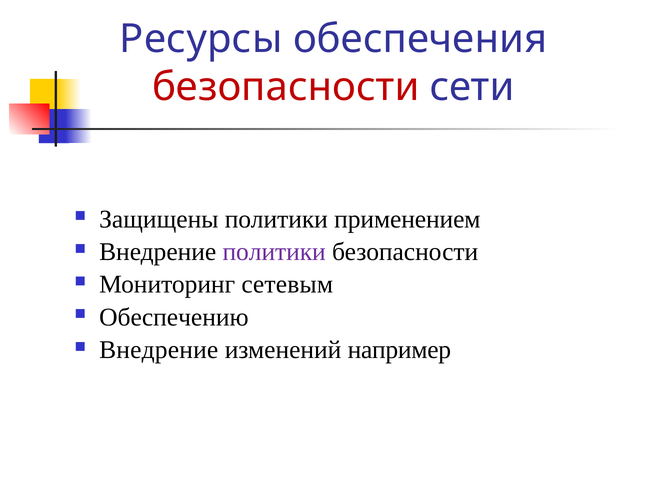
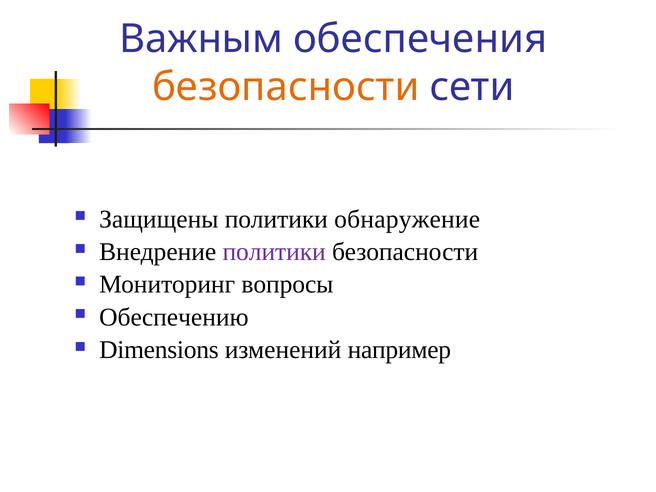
Ресурсы: Ресурсы -> Важным
безопасности at (286, 87) colour: red -> orange
применением: применением -> обнаружение
сетевым: сетевым -> вопросы
Внедрение at (159, 350): Внедрение -> Dimensions
